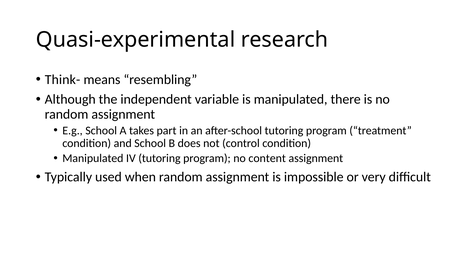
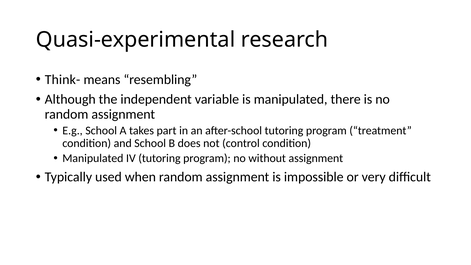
content: content -> without
